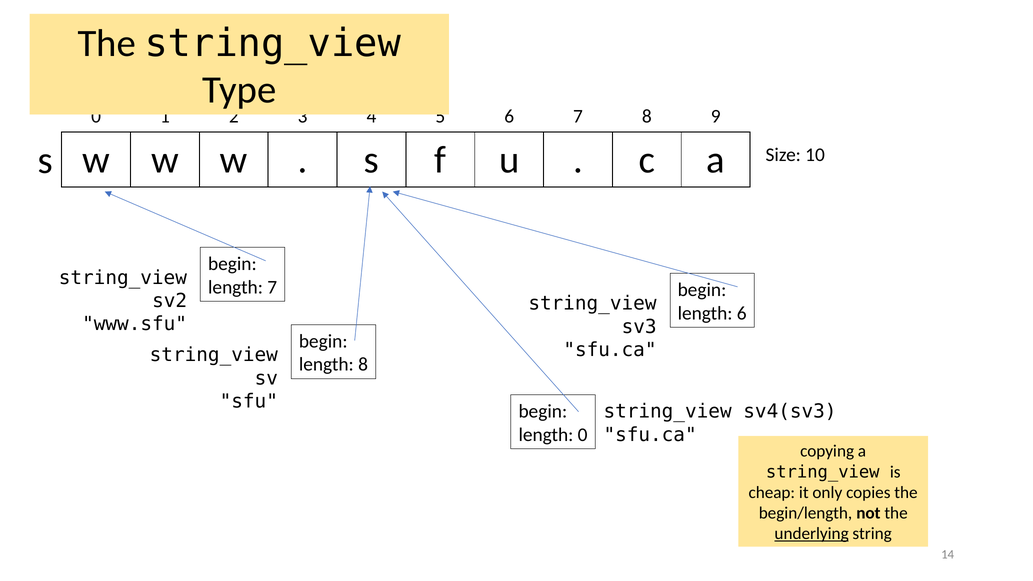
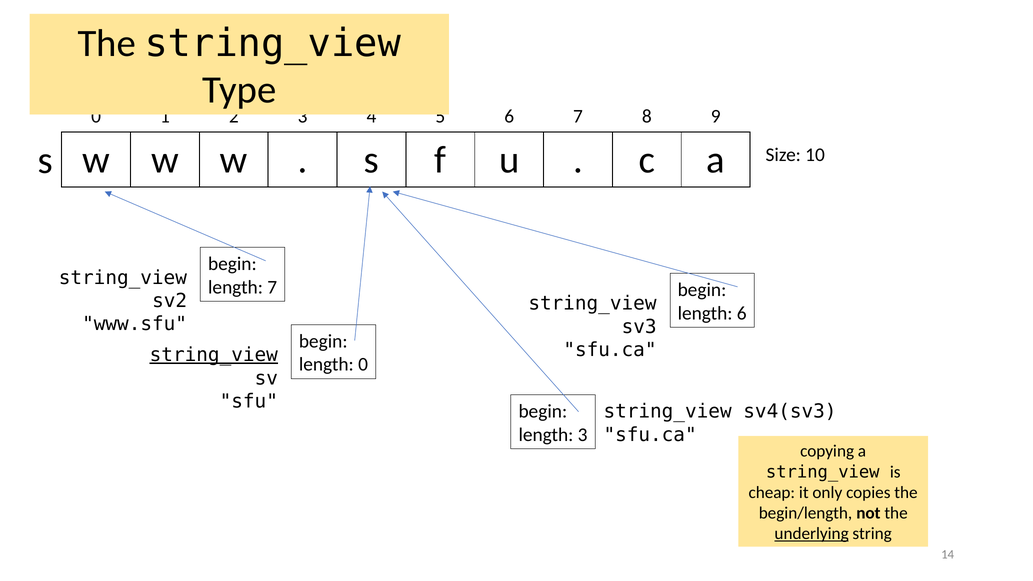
string_view at (214, 355) underline: none -> present
length 8: 8 -> 0
length 0: 0 -> 3
